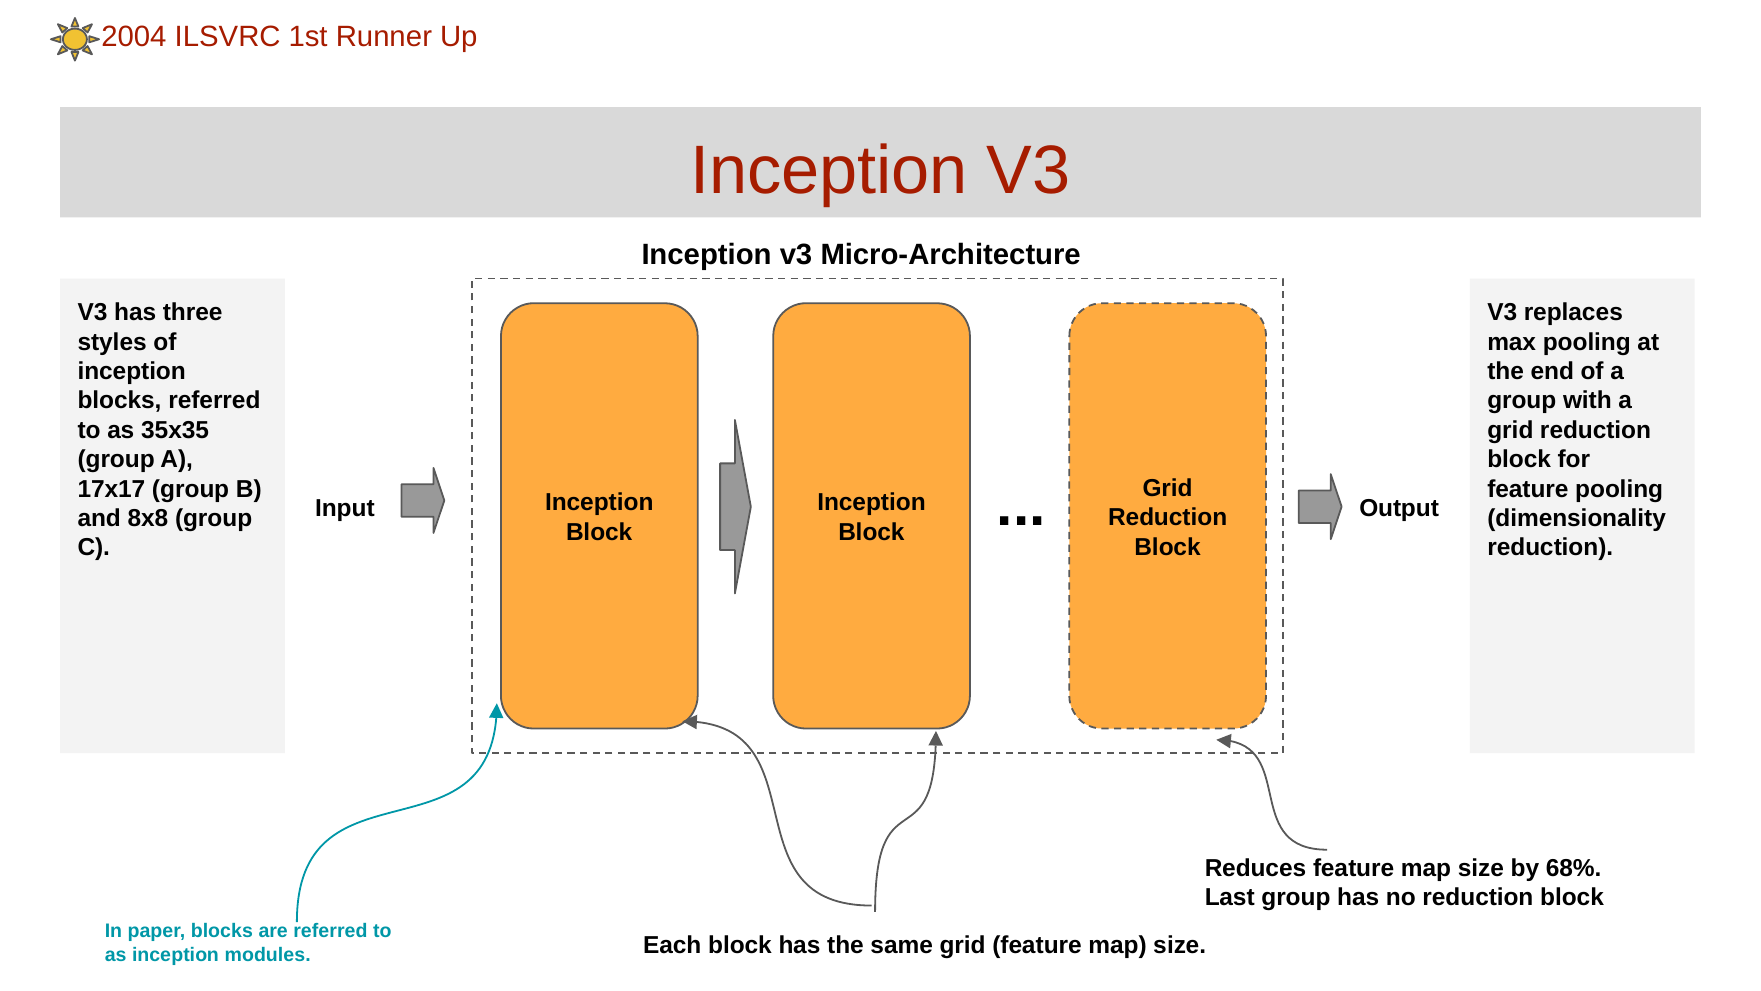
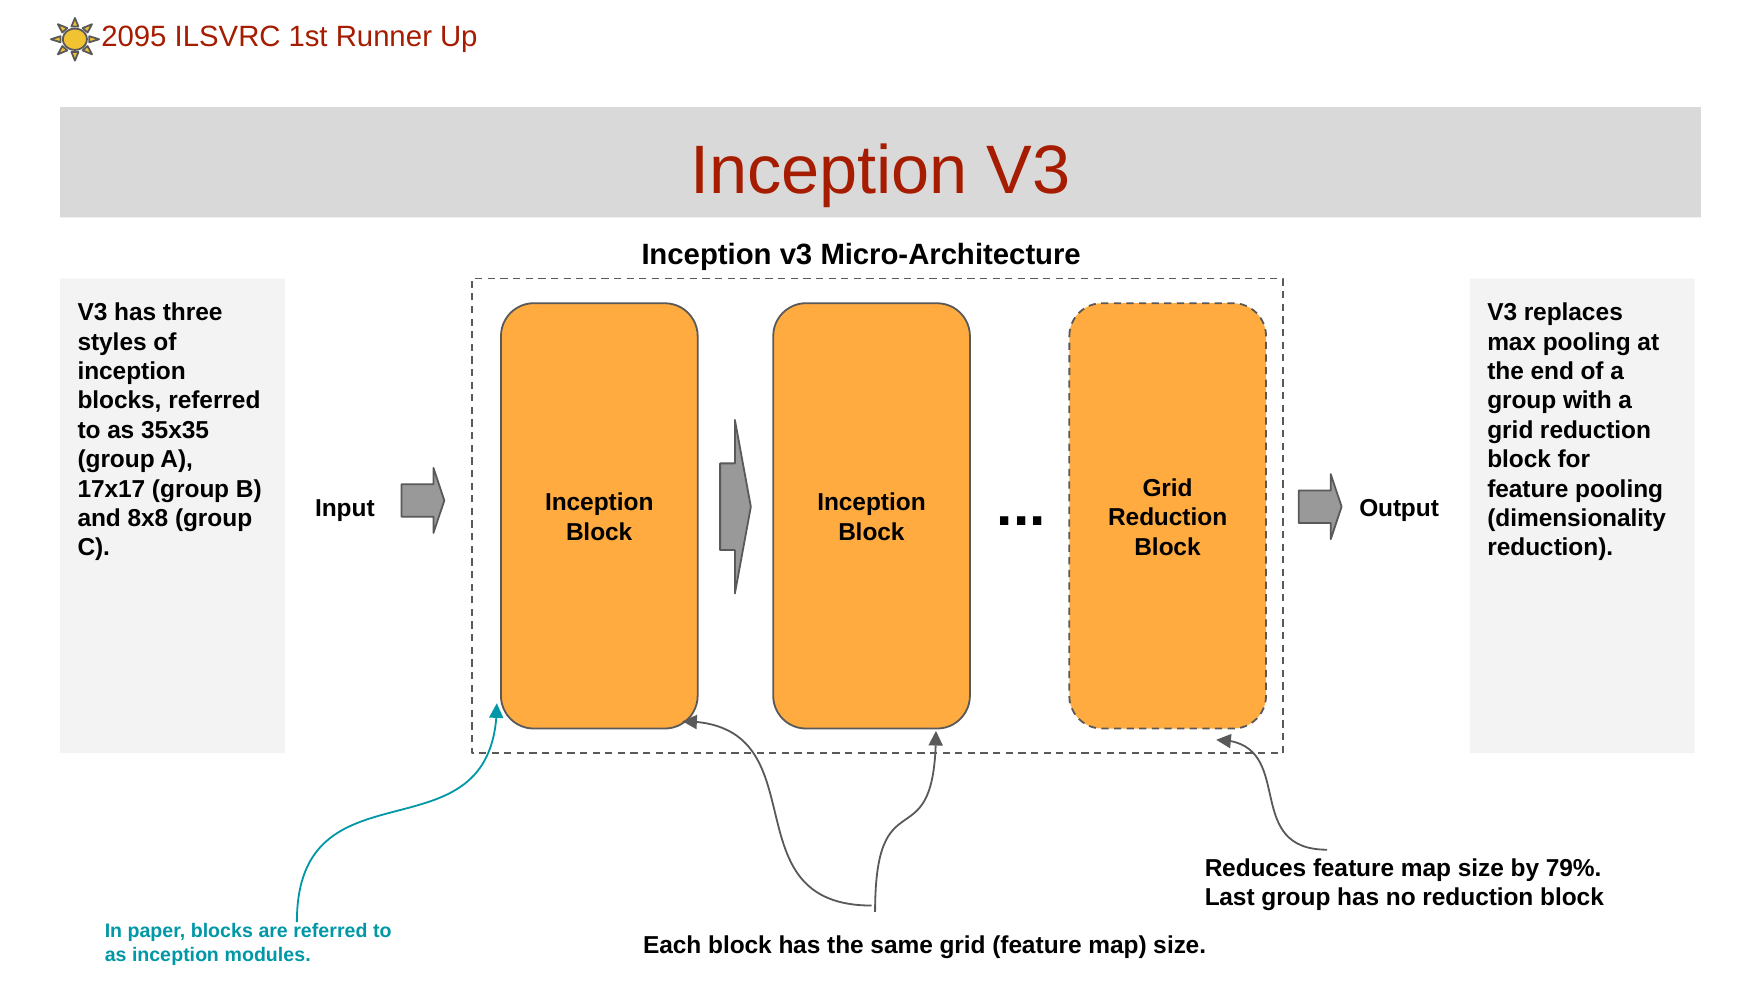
2004: 2004 -> 2095
68%: 68% -> 79%
